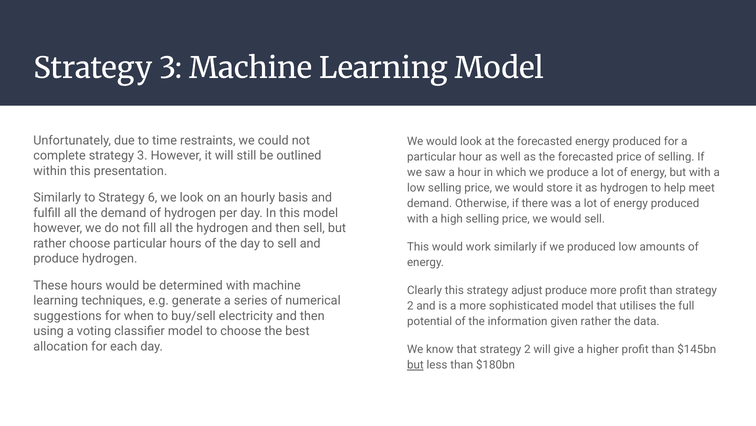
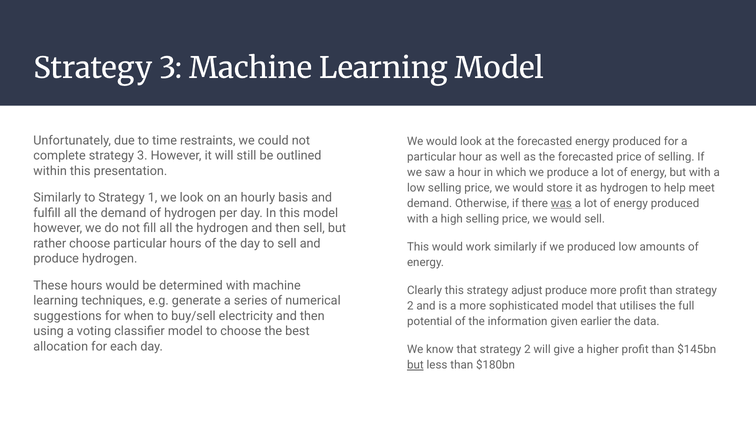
6: 6 -> 1
was underline: none -> present
given rather: rather -> earlier
